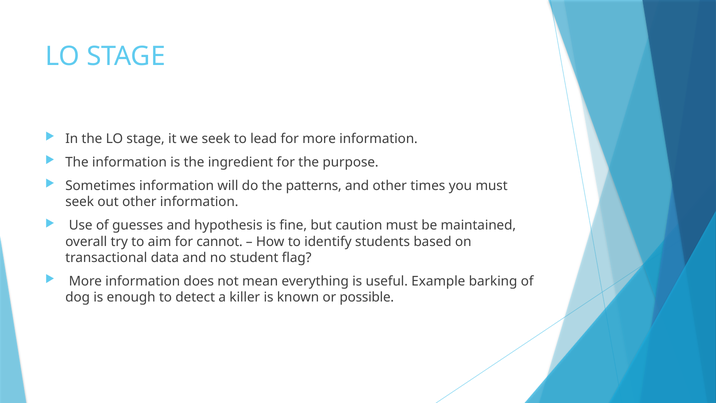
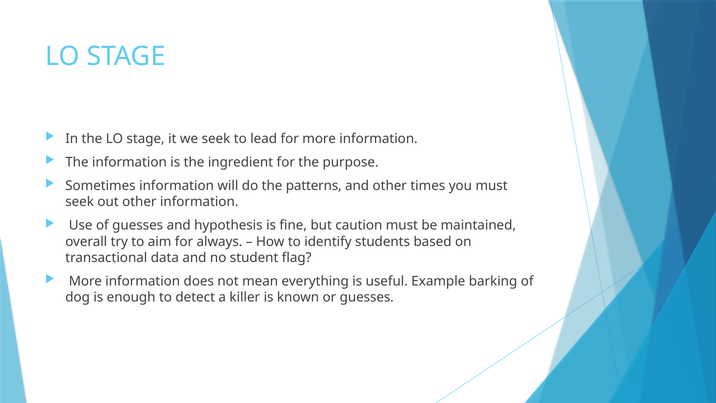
cannot: cannot -> always
or possible: possible -> guesses
